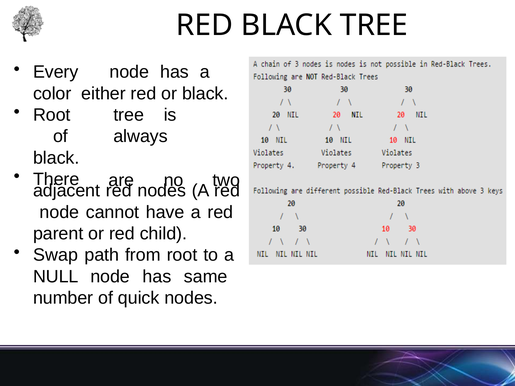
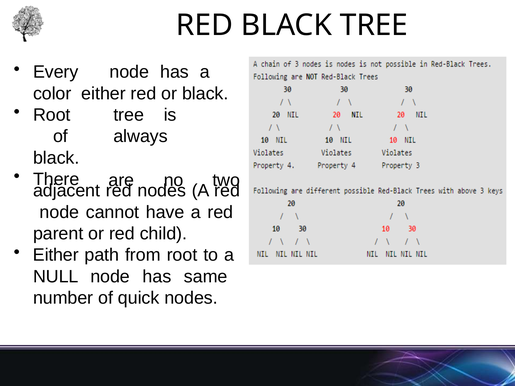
Swap at (56, 255): Swap -> Either
